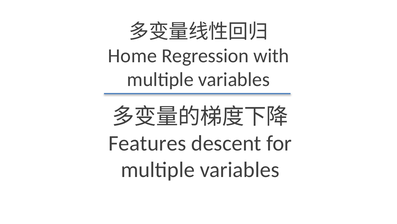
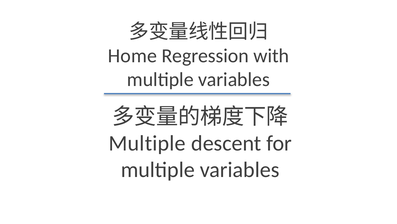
Features at (147, 143): Features -> Multiple
